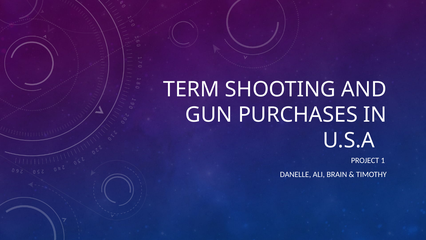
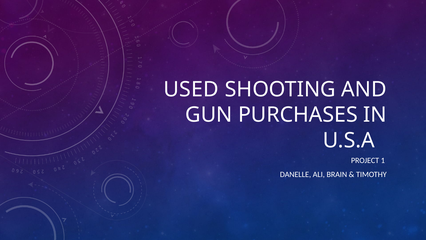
TERM: TERM -> USED
